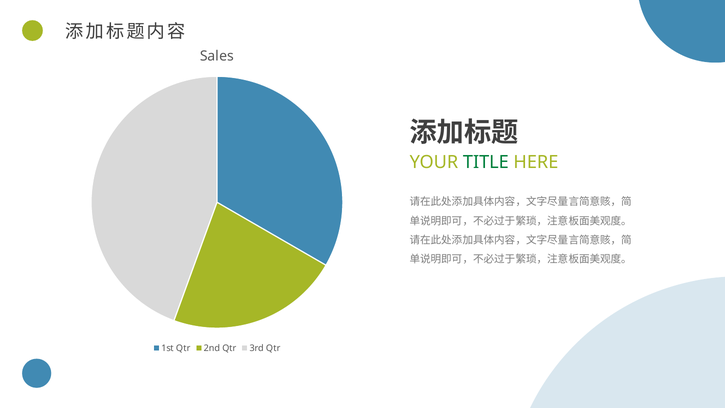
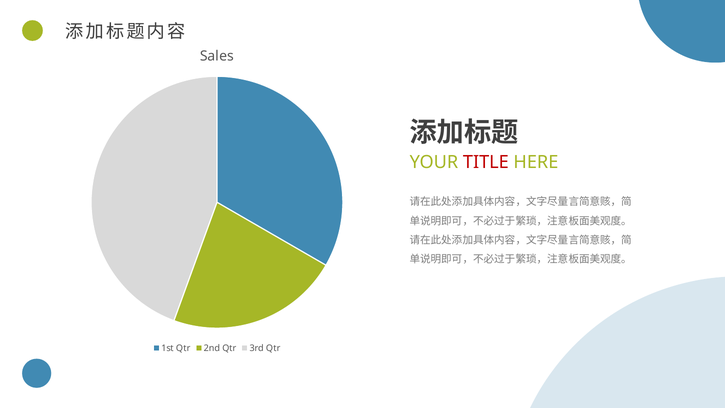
TITLE colour: green -> red
